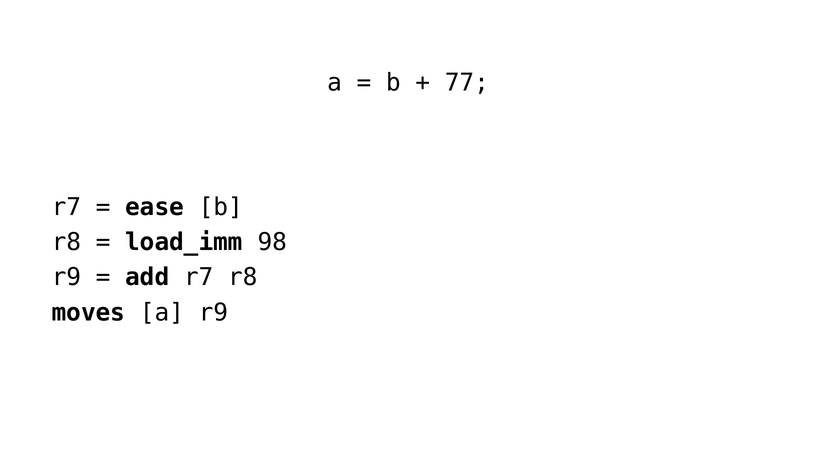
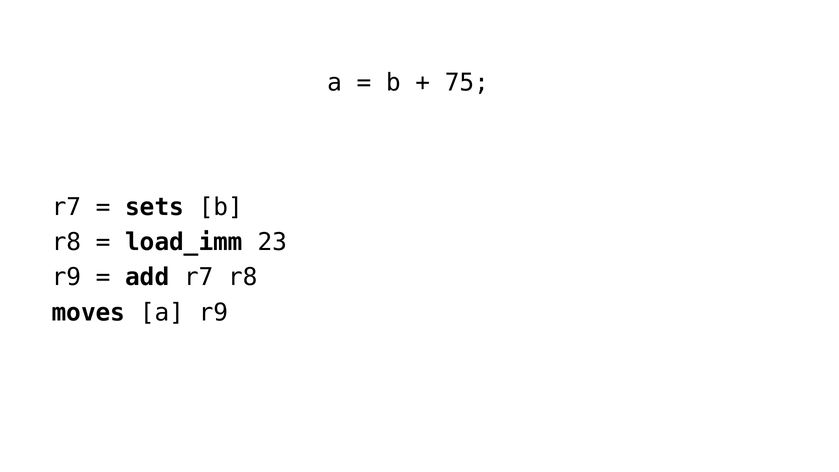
77: 77 -> 75
ease: ease -> sets
98: 98 -> 23
